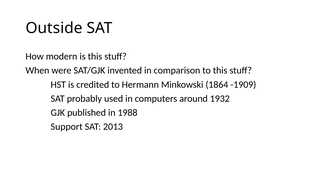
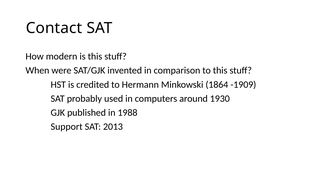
Outside: Outside -> Contact
1932: 1932 -> 1930
